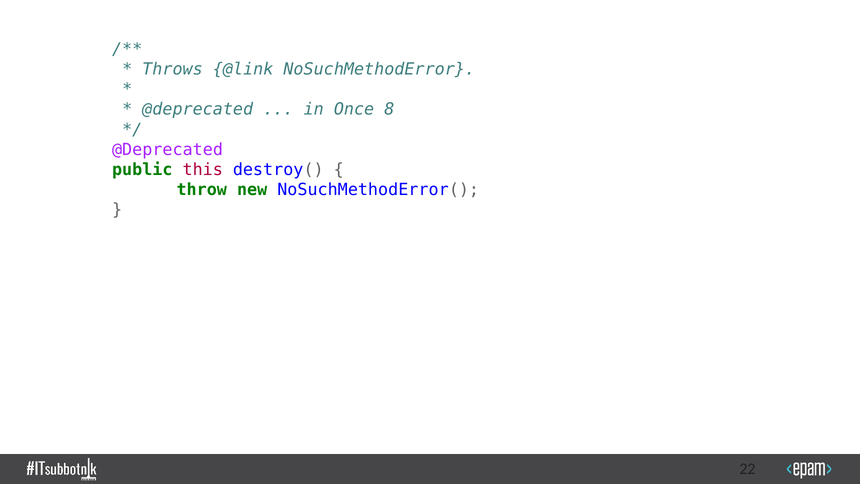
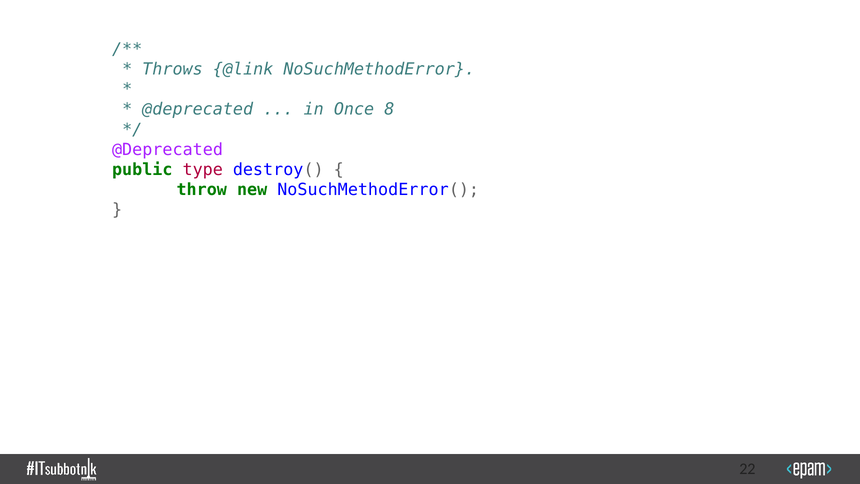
this: this -> type
